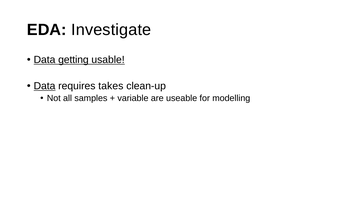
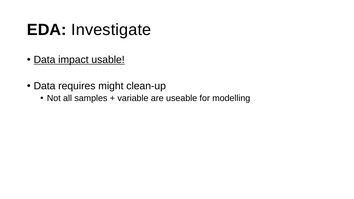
getting: getting -> impact
Data at (45, 86) underline: present -> none
takes: takes -> might
